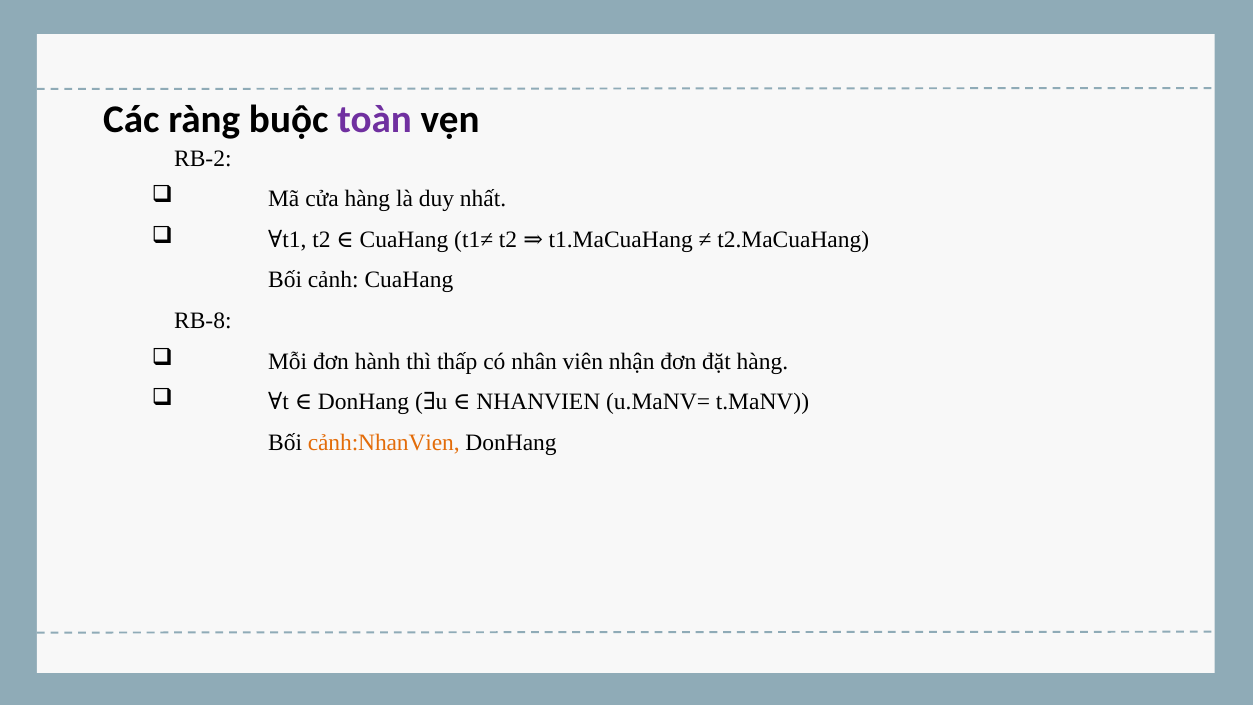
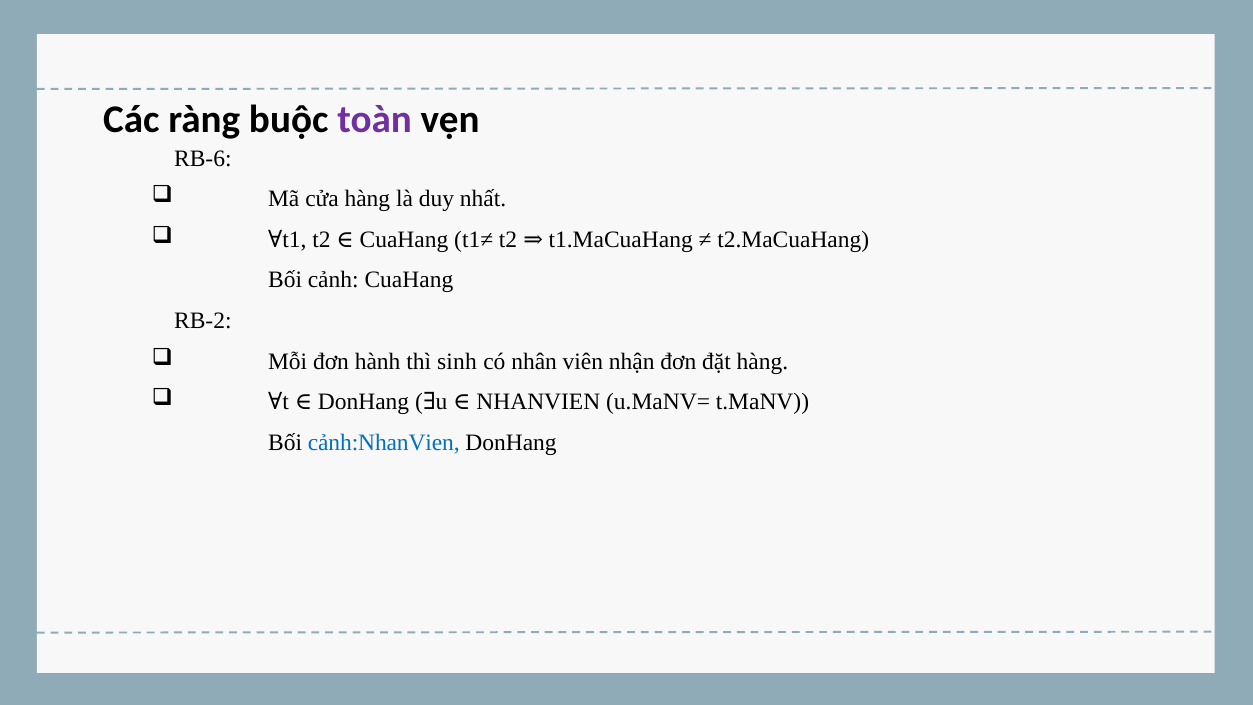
RB-2: RB-2 -> RB-6
RB-8: RB-8 -> RB-2
thấp: thấp -> sinh
cảnh:NhanVien colour: orange -> blue
